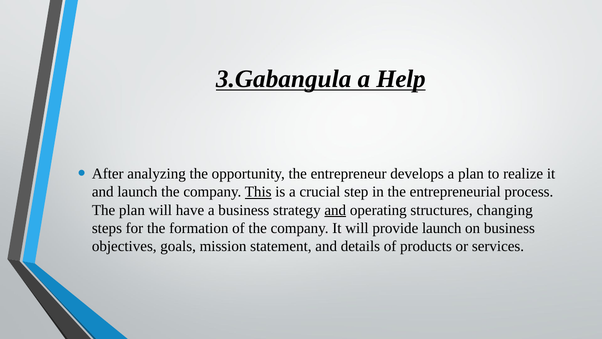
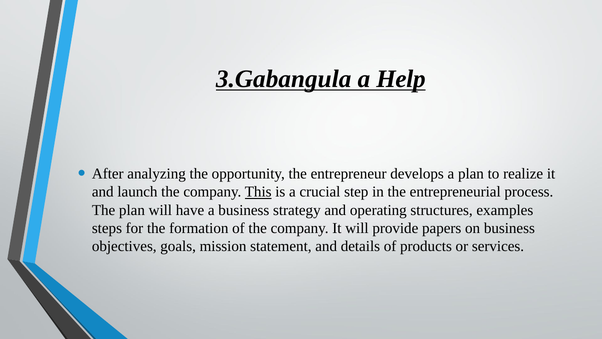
and at (335, 210) underline: present -> none
changing: changing -> examples
provide launch: launch -> papers
